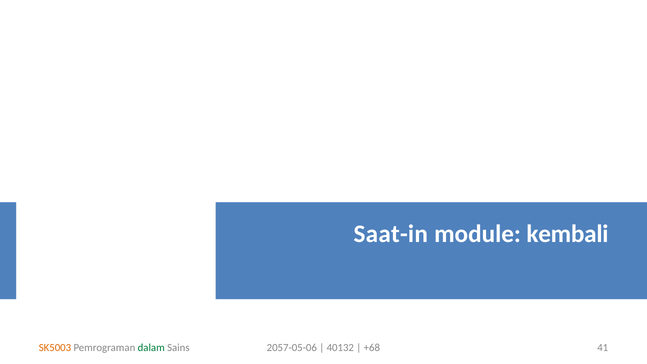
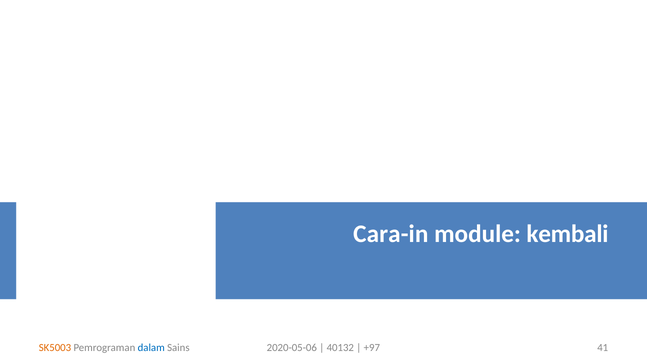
Saat-in: Saat-in -> Cara-in
dalam colour: green -> blue
2057-05-06: 2057-05-06 -> 2020-05-06
+68: +68 -> +97
